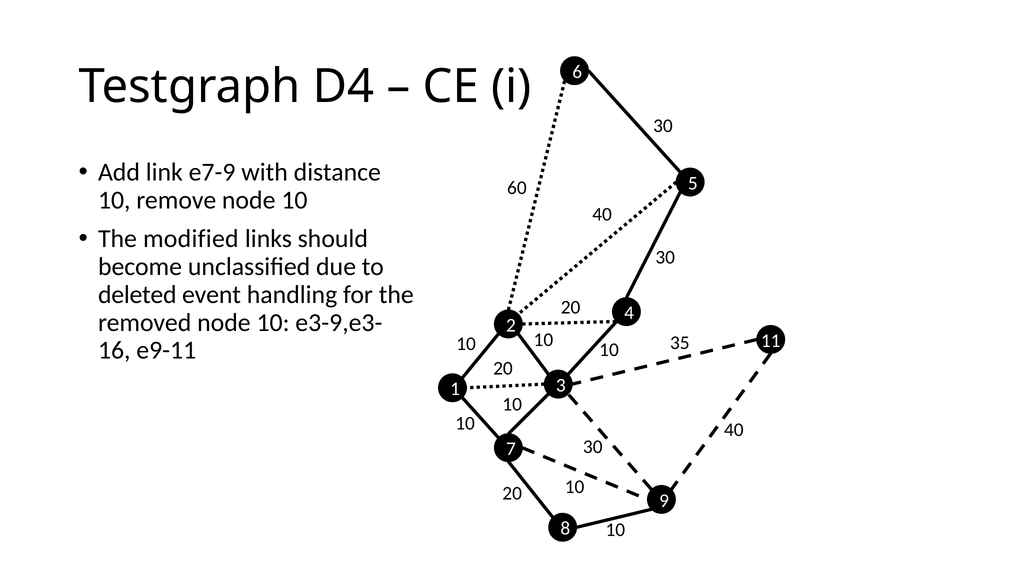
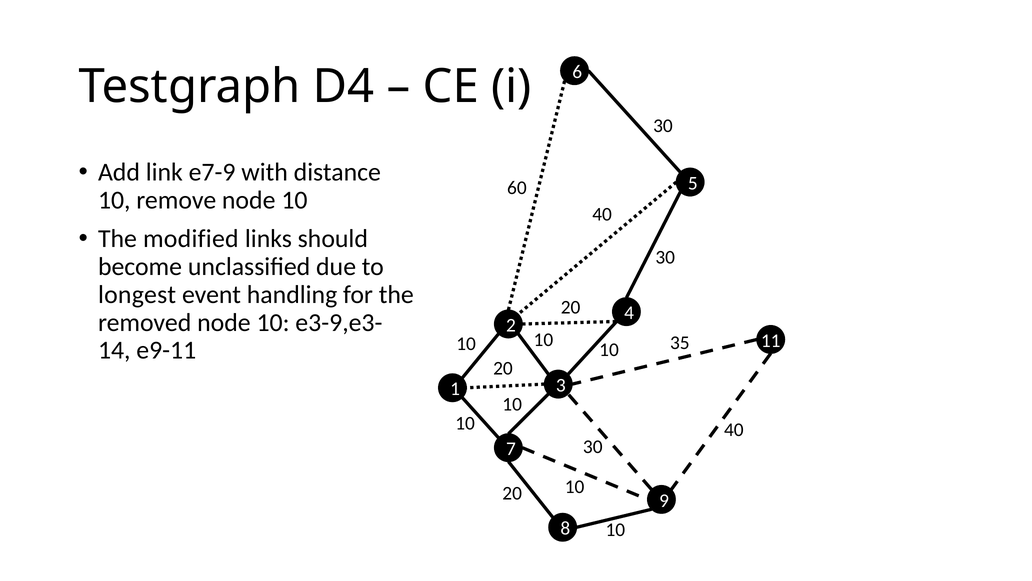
deleted: deleted -> longest
16: 16 -> 14
